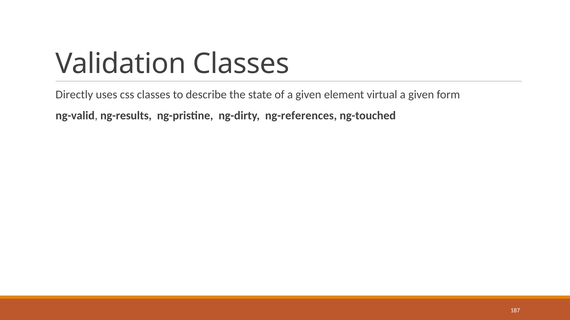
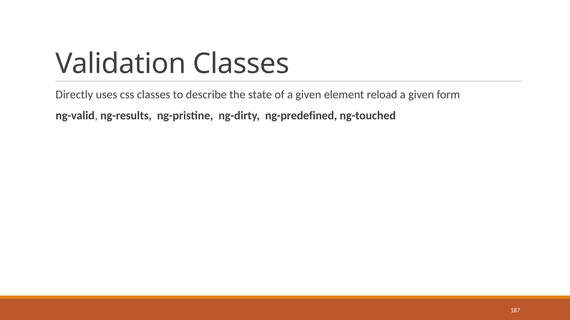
virtual: virtual -> reload
ng-references: ng-references -> ng-predefined
